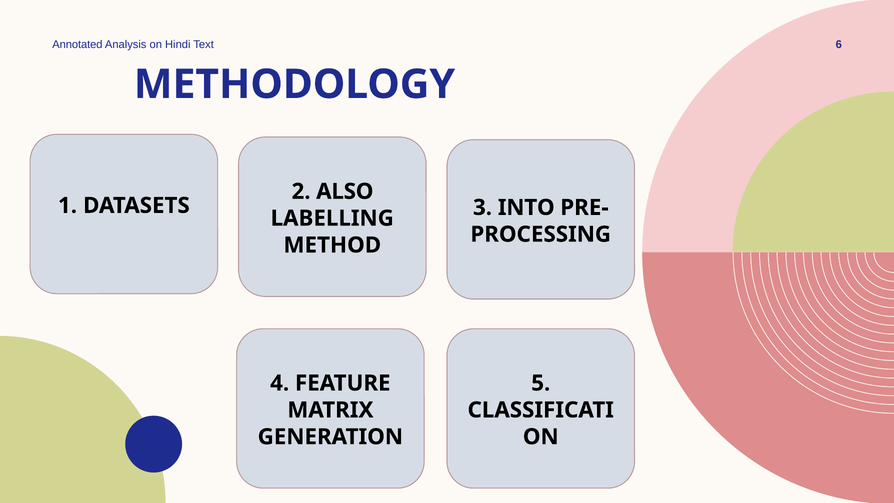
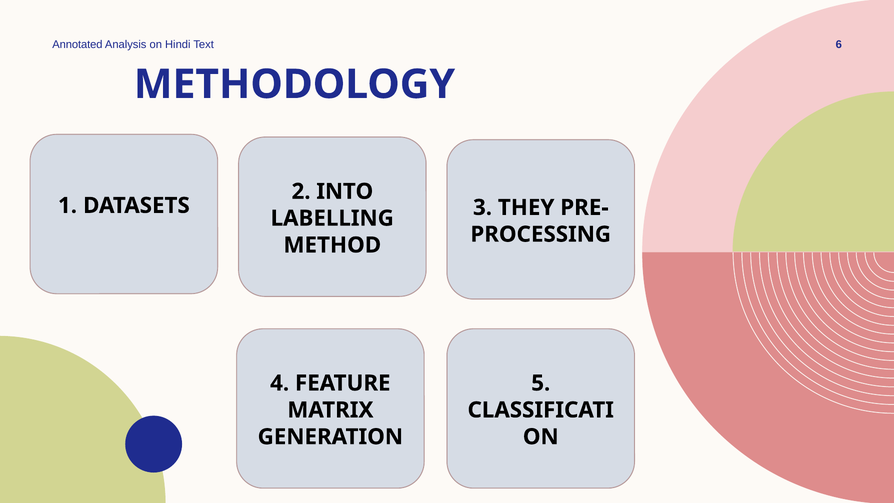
ALSO: ALSO -> INTO
INTO: INTO -> THEY
